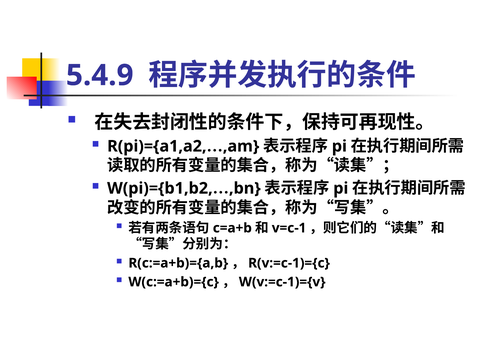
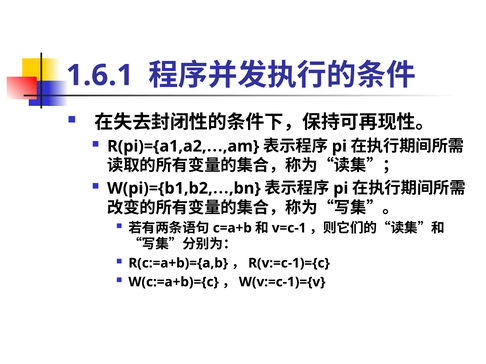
5.4.9: 5.4.9 -> 1.6.1
